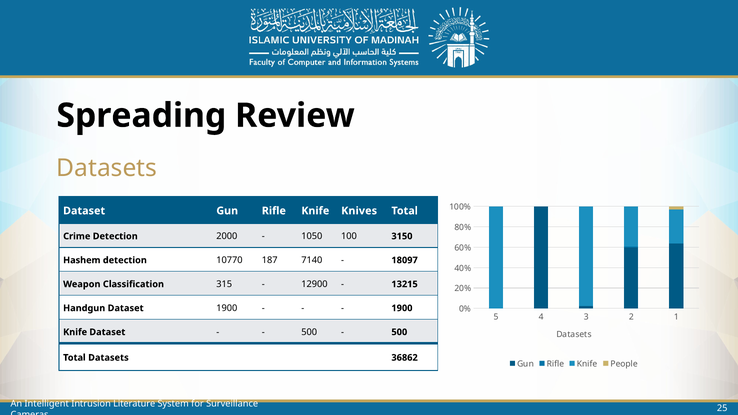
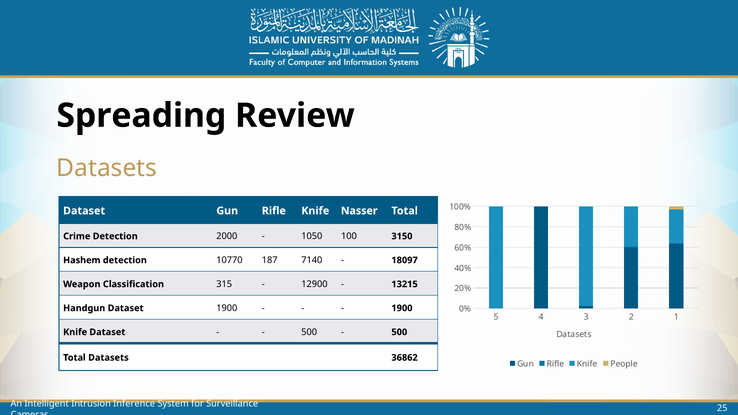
Knives: Knives -> Nasser
Literature: Literature -> Inference
